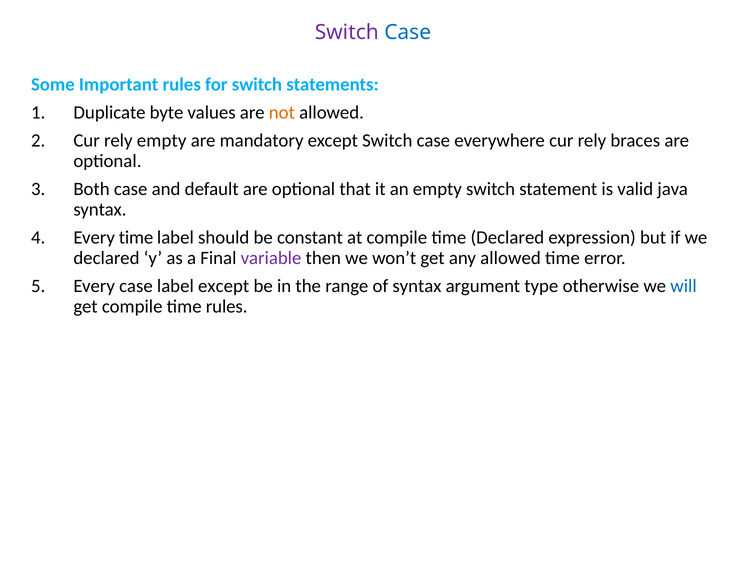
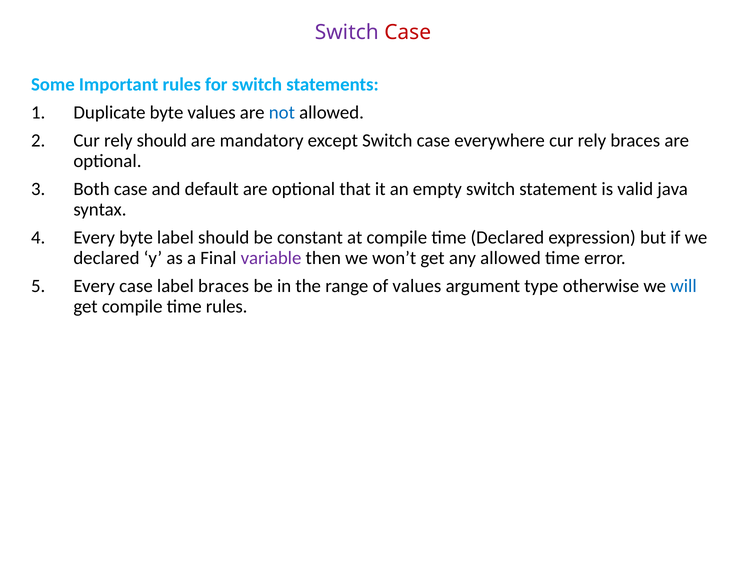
Case at (408, 33) colour: blue -> red
not colour: orange -> blue
rely empty: empty -> should
Every time: time -> byte
label except: except -> braces
of syntax: syntax -> values
